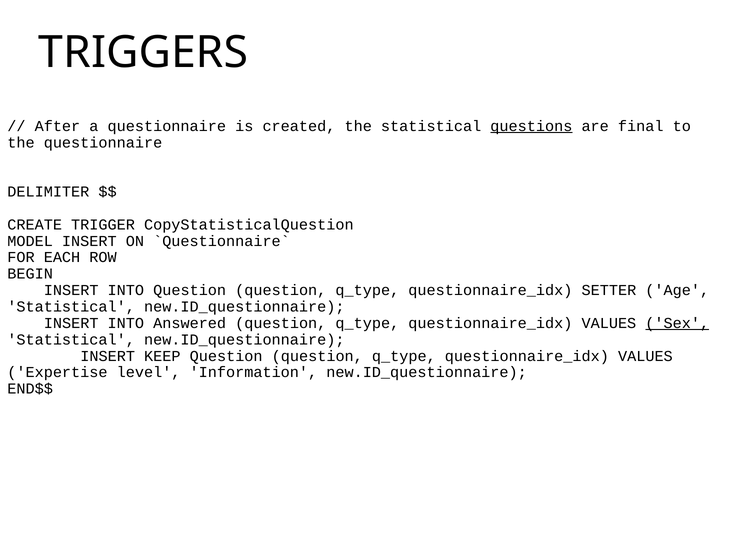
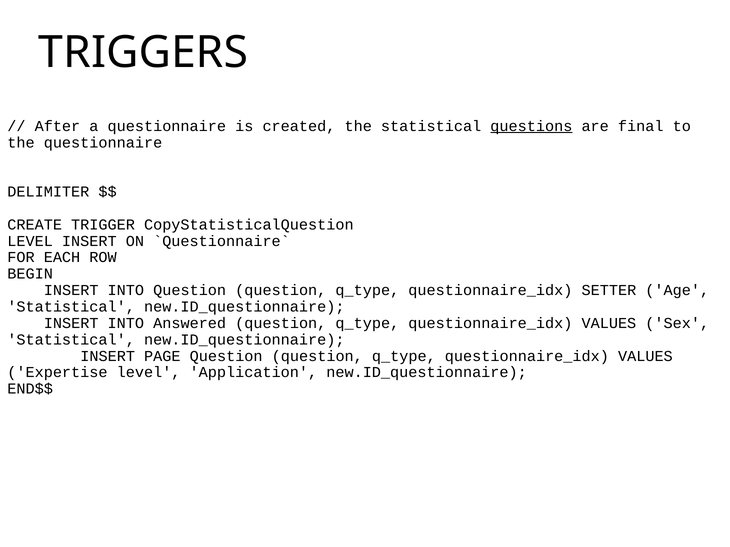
MODEL at (30, 241): MODEL -> LEVEL
Sex underline: present -> none
KEEP: KEEP -> PAGE
Information: Information -> Application
